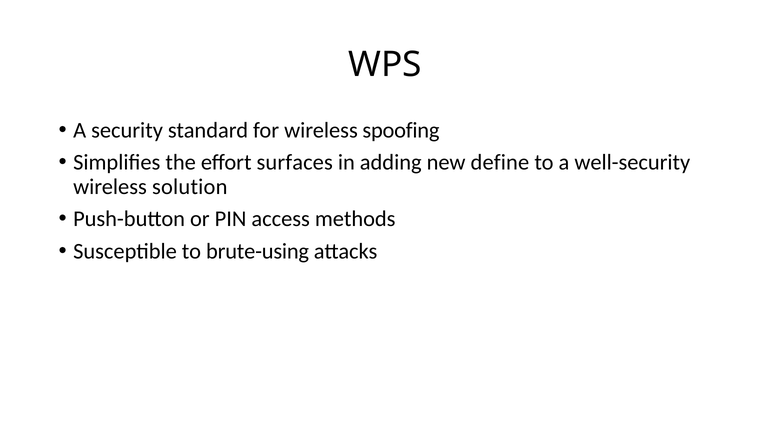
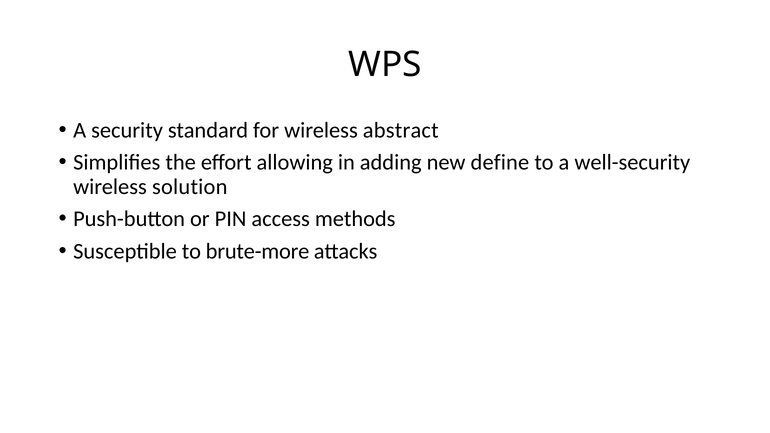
spoofing: spoofing -> abstract
surfaces: surfaces -> allowing
brute-using: brute-using -> brute-more
